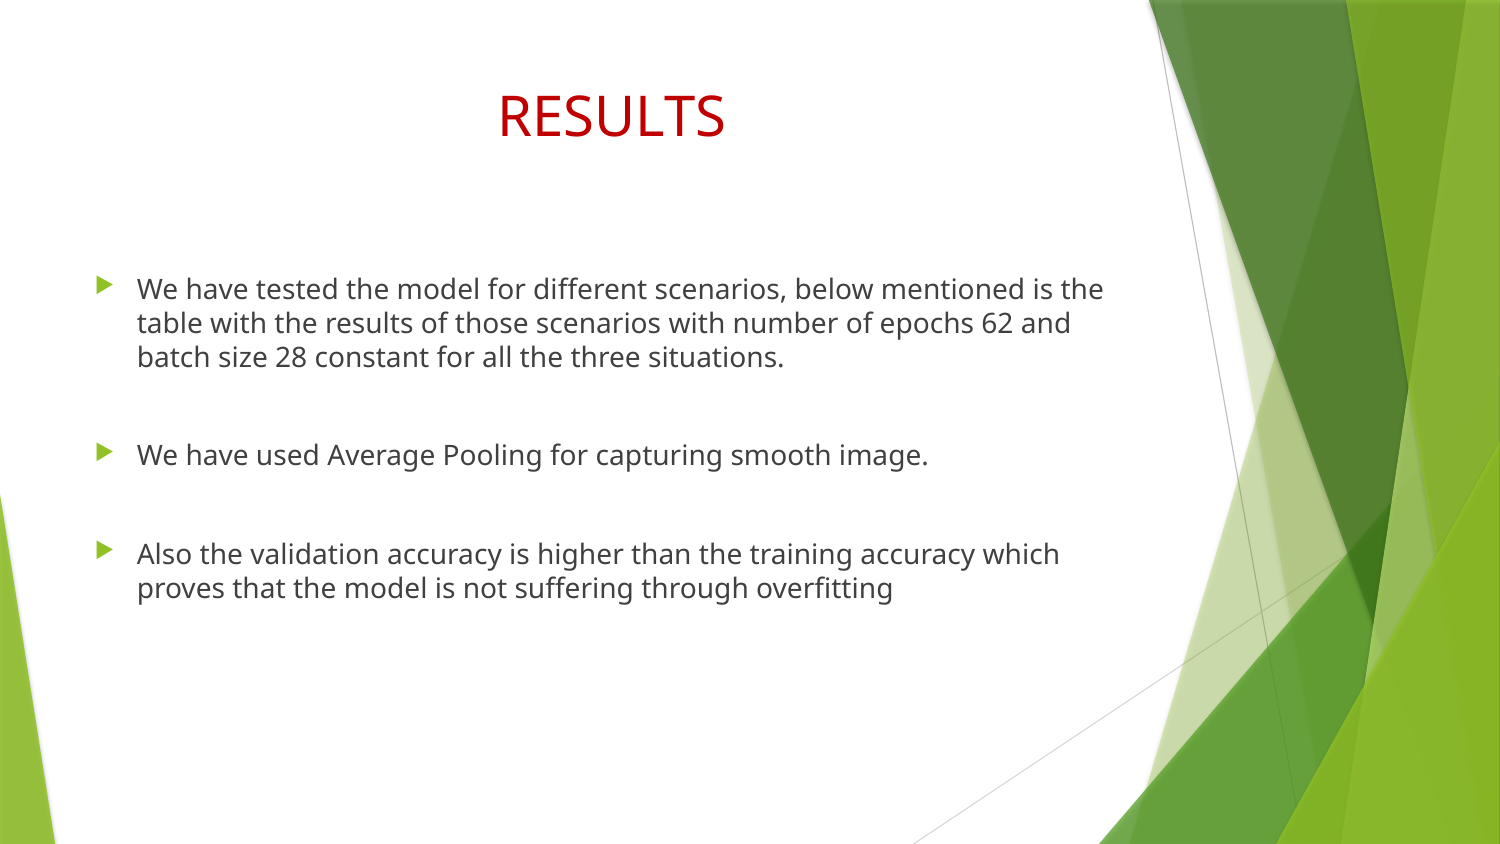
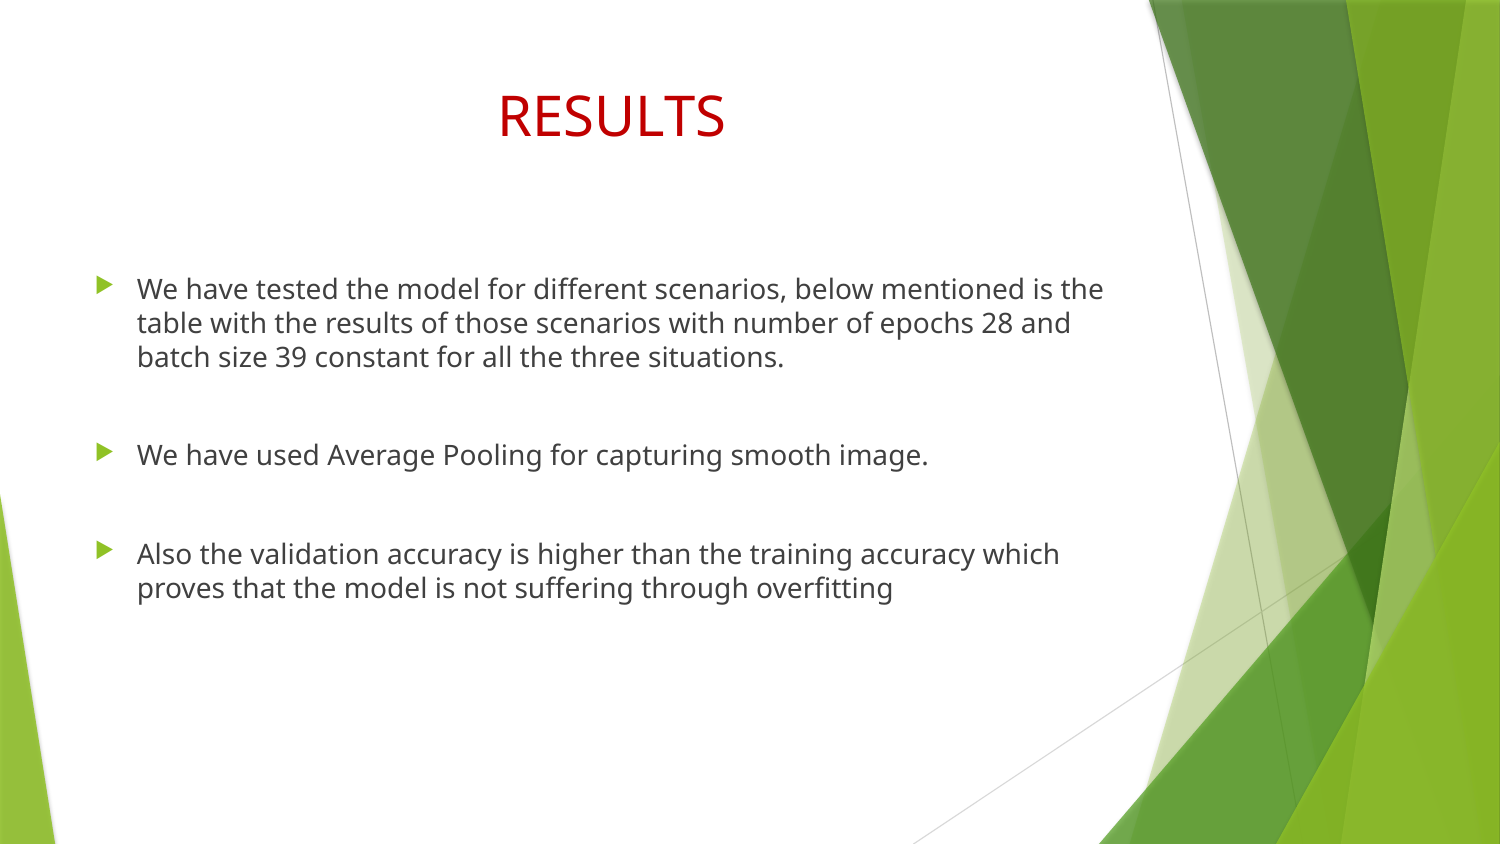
62: 62 -> 28
28: 28 -> 39
